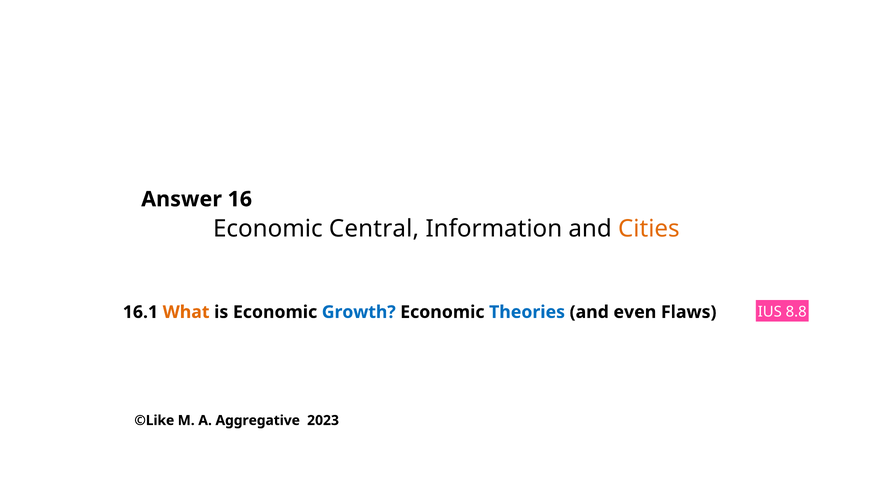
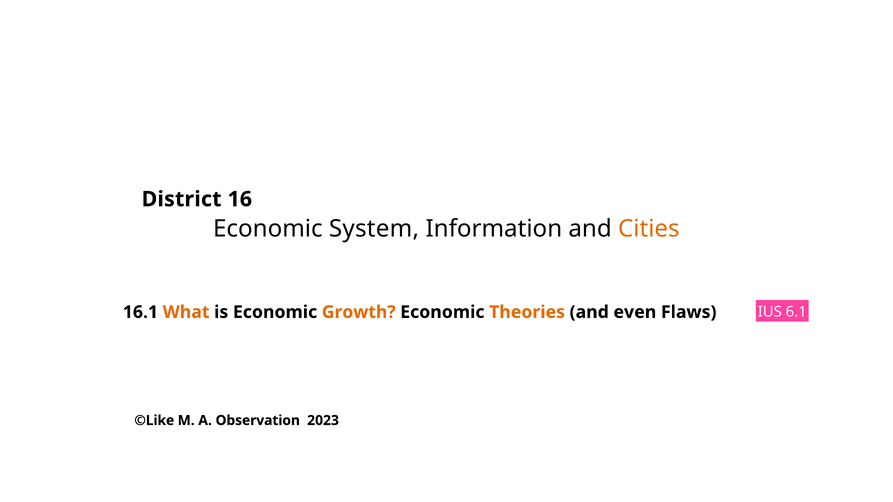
Answer: Answer -> District
Central: Central -> System
Growth colour: blue -> orange
Theories colour: blue -> orange
8.8: 8.8 -> 6.1
Aggregative: Aggregative -> Observation
